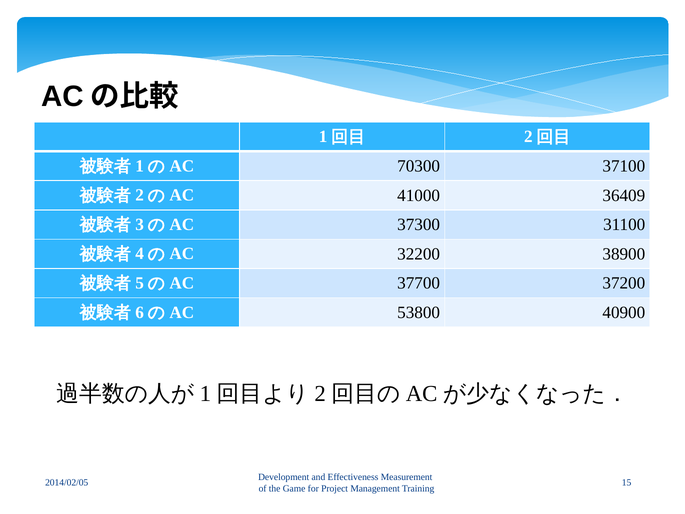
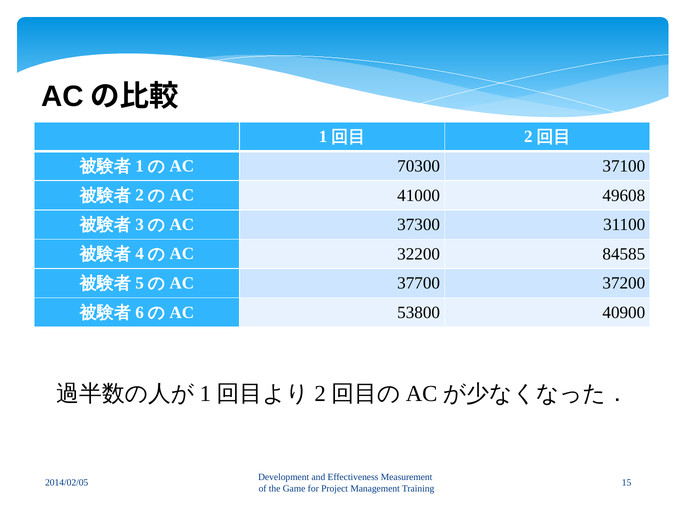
36409: 36409 -> 49608
38900: 38900 -> 84585
